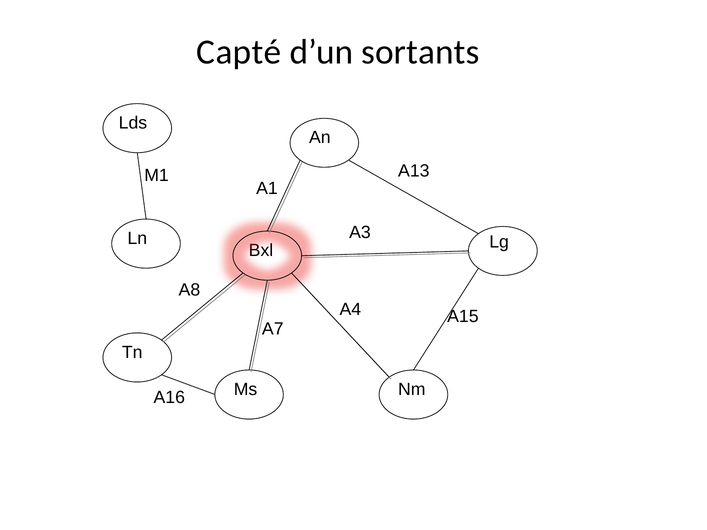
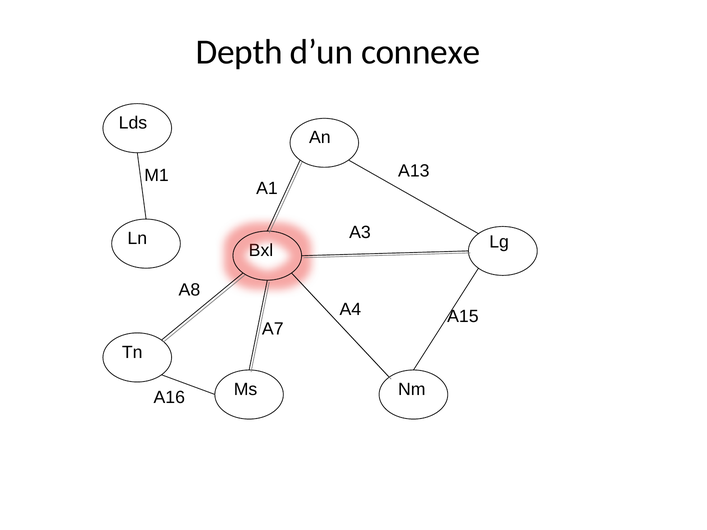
Capté: Capté -> Depth
sortants: sortants -> connexe
